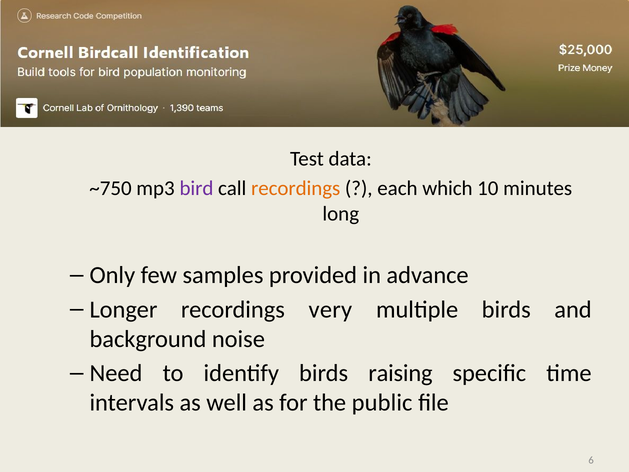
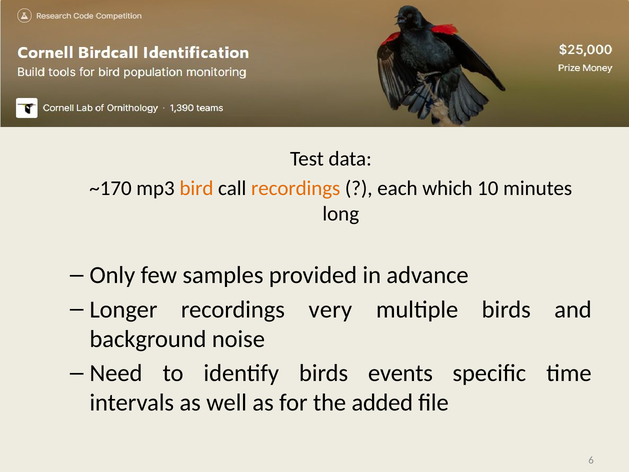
~750: ~750 -> ~170
bird colour: purple -> orange
raising: raising -> events
public: public -> added
